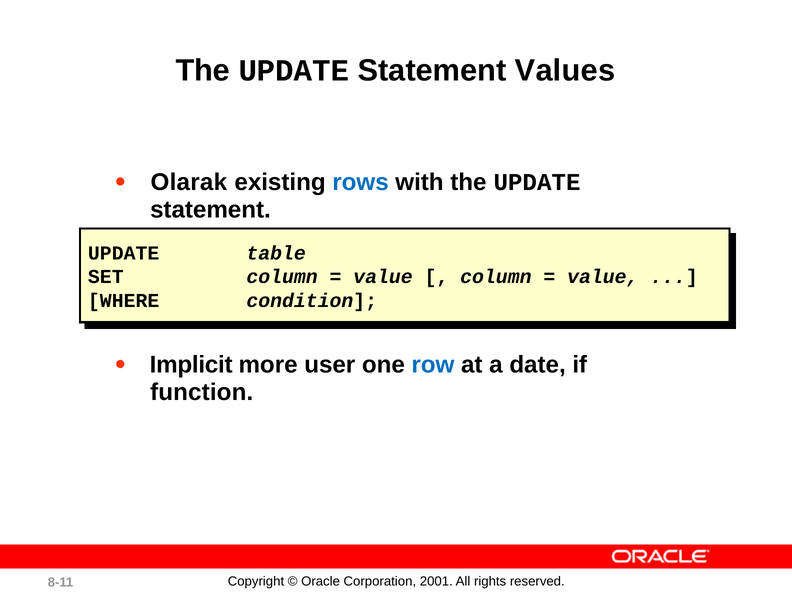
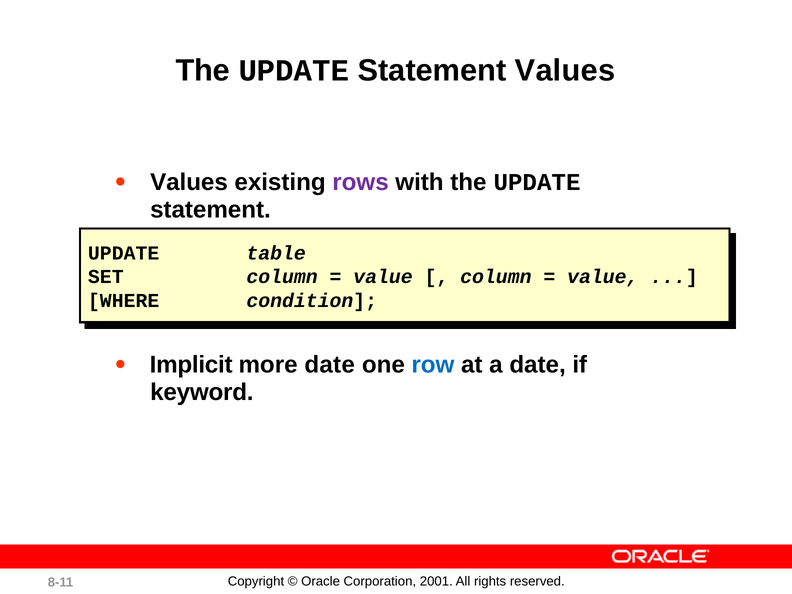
Olarak at (189, 182): Olarak -> Values
rows colour: blue -> purple
more user: user -> date
function: function -> keyword
